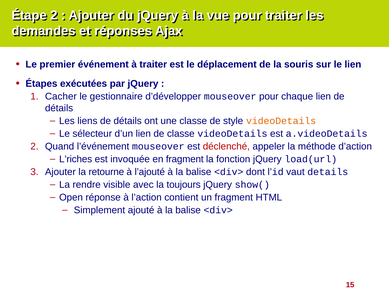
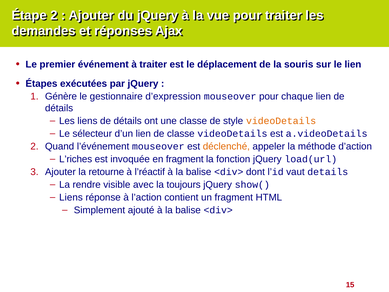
Cacher: Cacher -> Génère
d’développer: d’développer -> d’expression
déclenché colour: red -> orange
l’ajouté: l’ajouté -> l’réactif
Open at (71, 197): Open -> Liens
